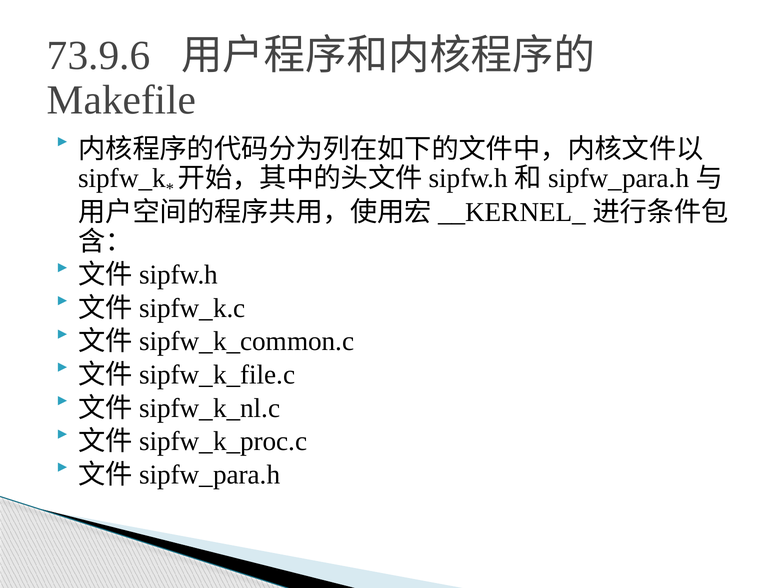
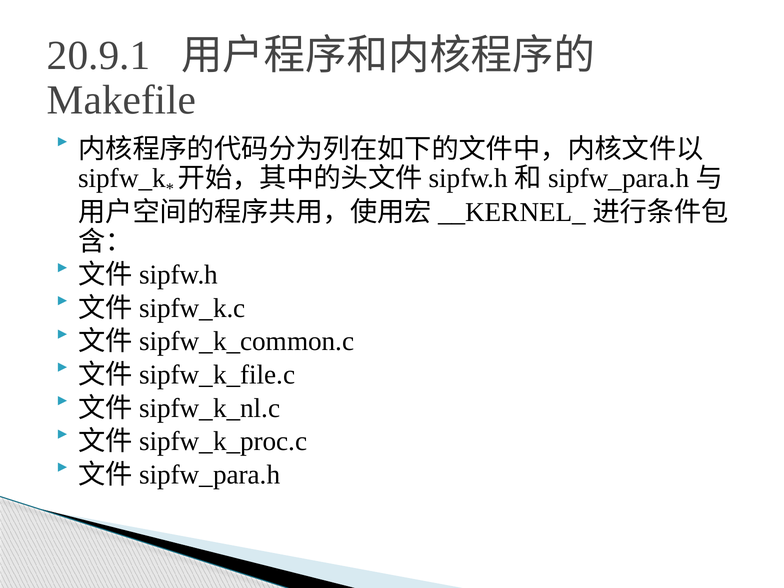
73.9.6: 73.9.6 -> 20.9.1
